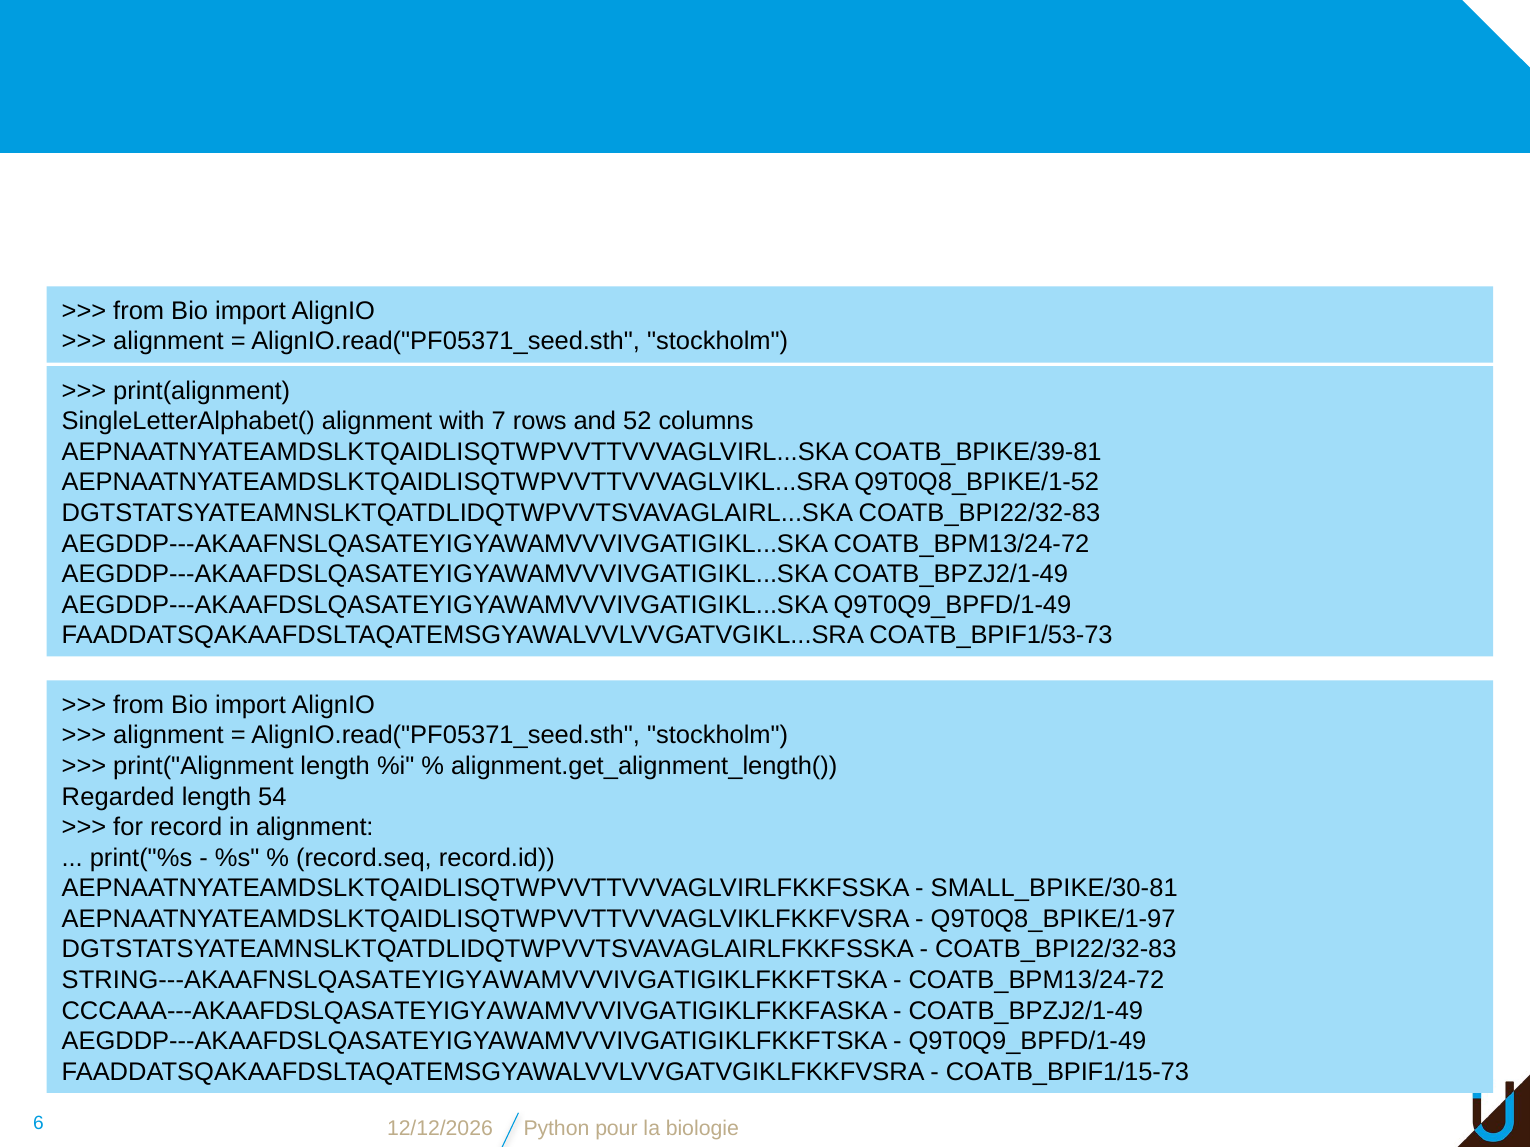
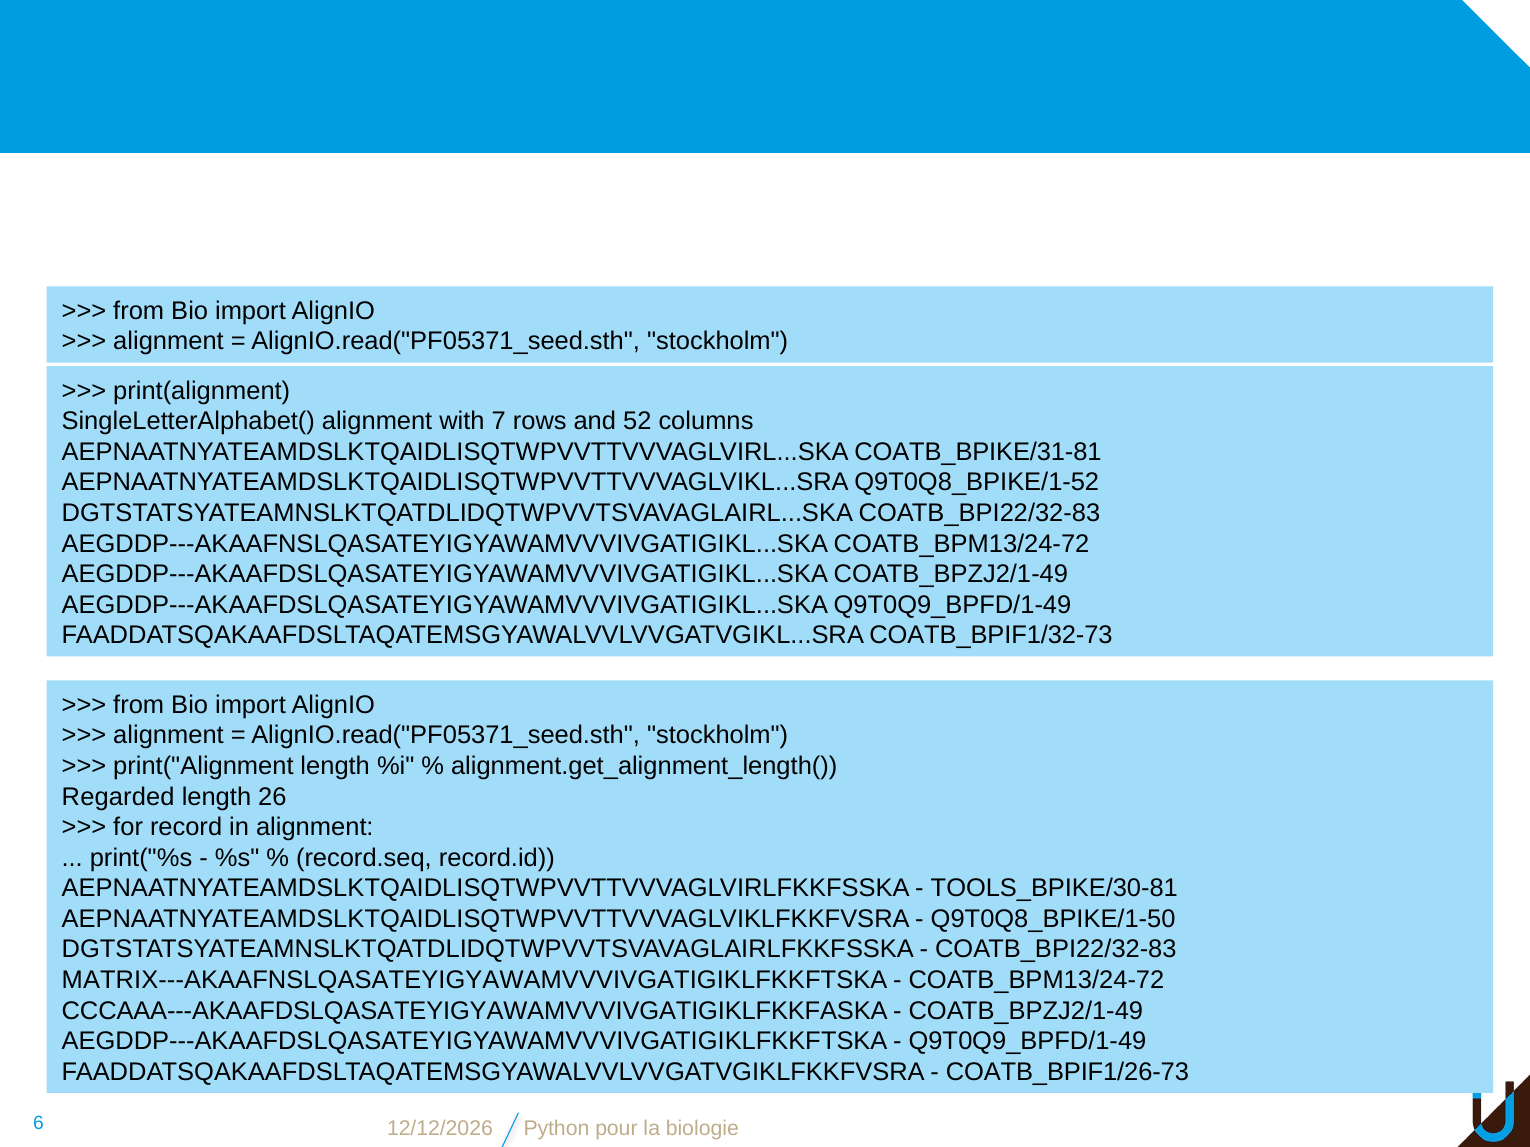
COATB_BPIKE/39-81: COATB_BPIKE/39-81 -> COATB_BPIKE/31-81
COATB_BPIF1/53-73: COATB_BPIF1/53-73 -> COATB_BPIF1/32-73
54: 54 -> 26
SMALL_BPIKE/30-81: SMALL_BPIKE/30-81 -> TOOLS_BPIKE/30-81
Q9T0Q8_BPIKE/1-97: Q9T0Q8_BPIKE/1-97 -> Q9T0Q8_BPIKE/1-50
STRING---AKAAFNSLQASATEYIGYAWAMVVVIVGATIGIKLFKKFTSKA: STRING---AKAAFNSLQASATEYIGYAWAMVVVIVGATIGIKLFKKFTSKA -> MATRIX---AKAAFNSLQASATEYIGYAWAMVVVIVGATIGIKLFKKFTSKA
COATB_BPIF1/15-73: COATB_BPIF1/15-73 -> COATB_BPIF1/26-73
